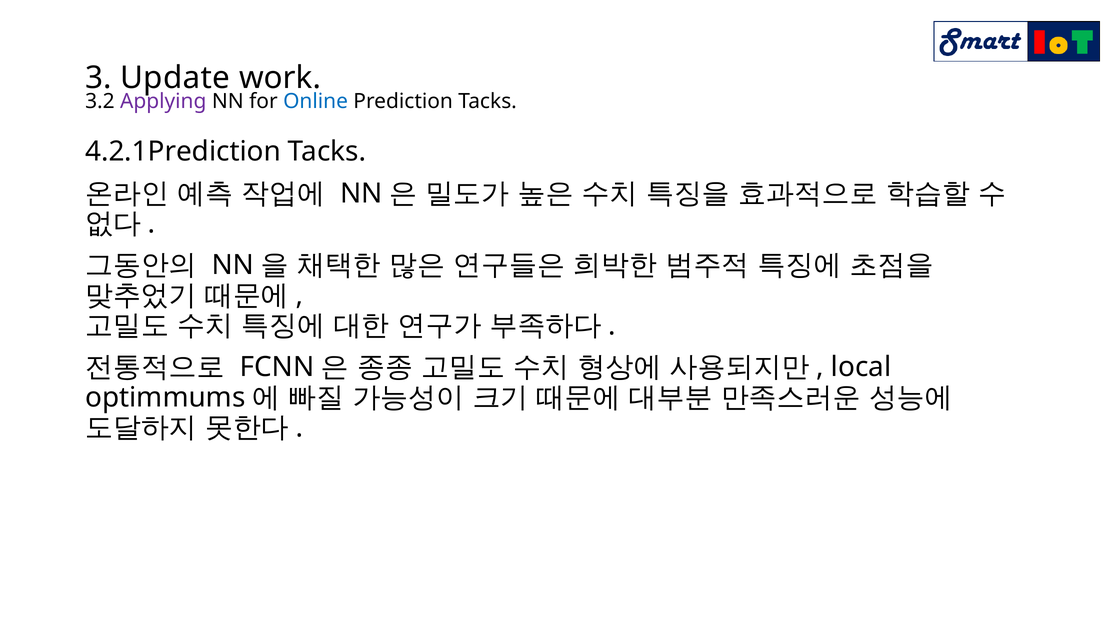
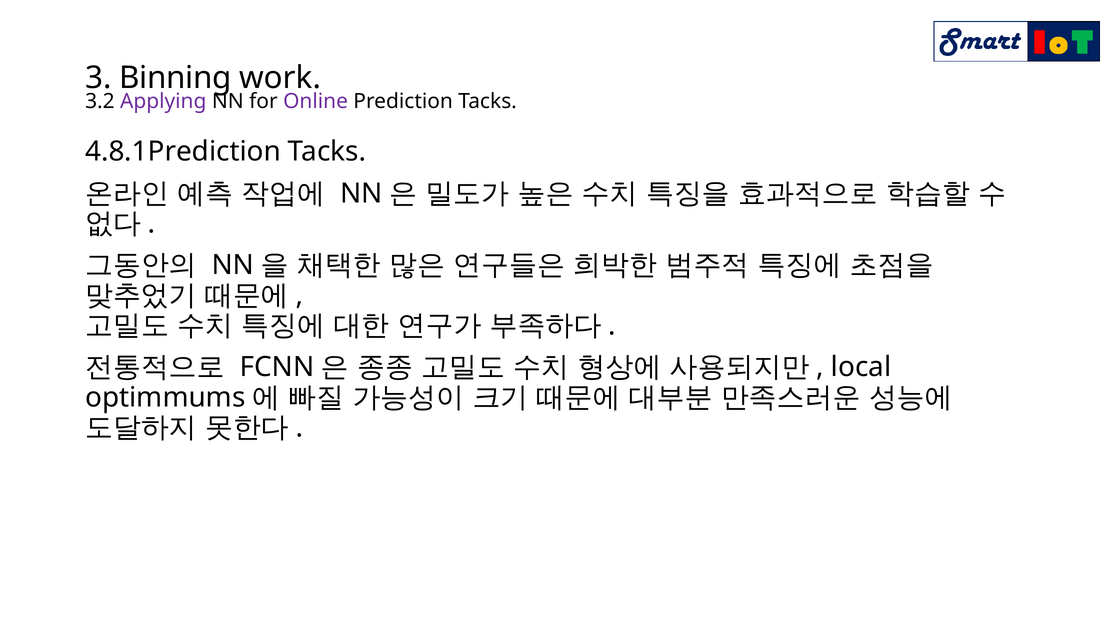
Update: Update -> Binning
Online colour: blue -> purple
4.2.1Prediction: 4.2.1Prediction -> 4.8.1Prediction
